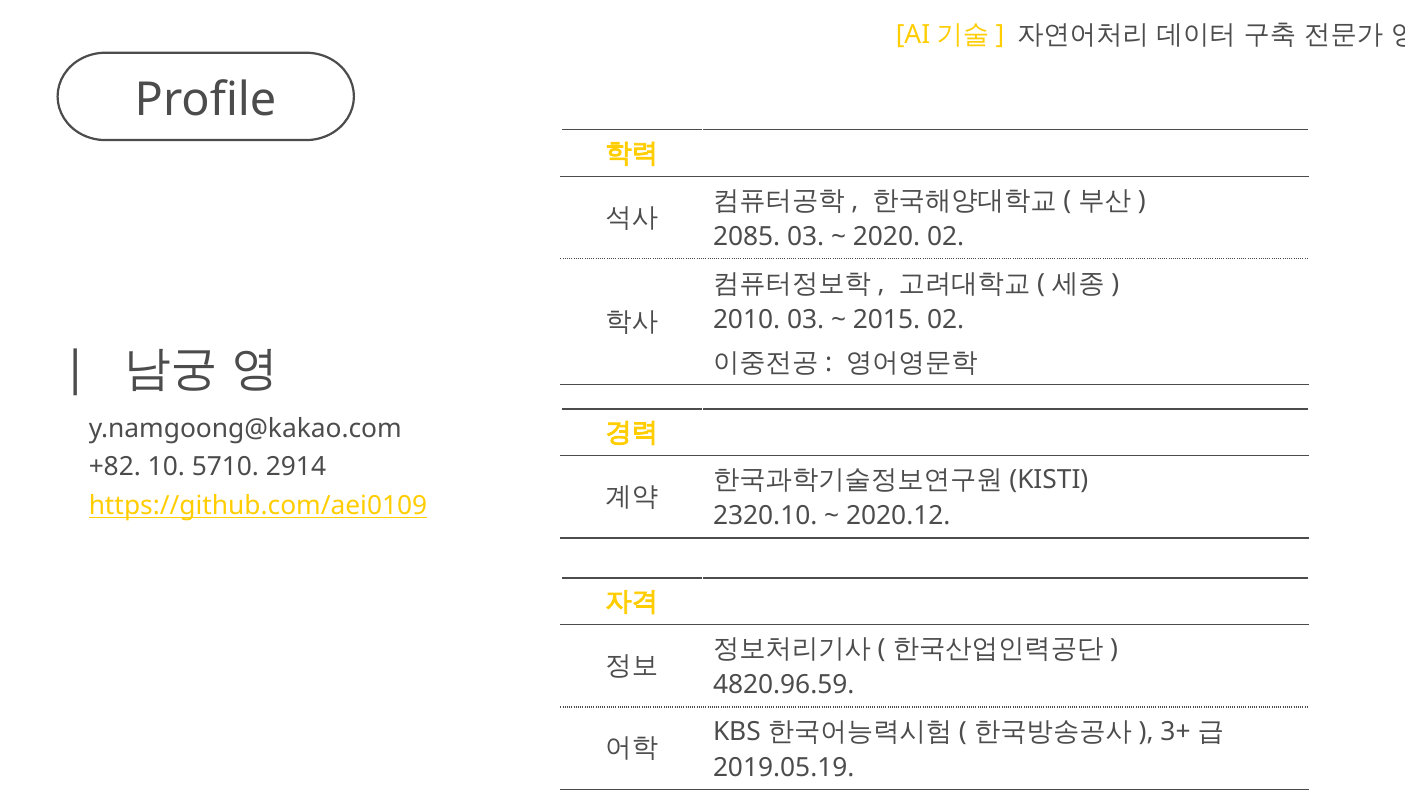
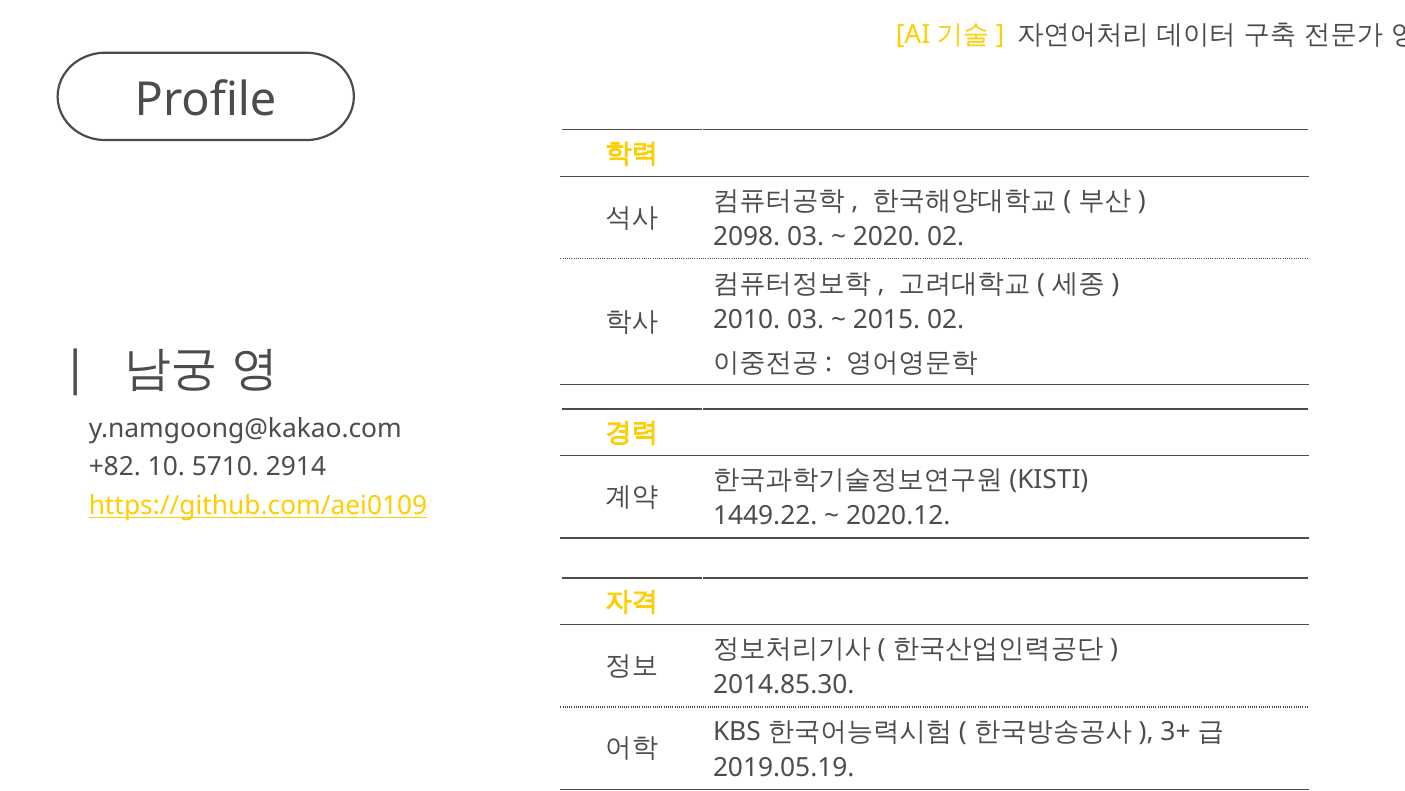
2085: 2085 -> 2098
2320.10: 2320.10 -> 1449.22
4820.96.59: 4820.96.59 -> 2014.85.30
